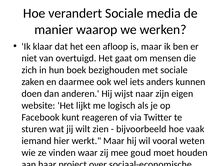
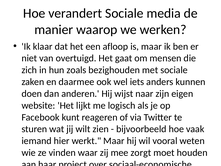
hun boek: boek -> zoals
goud: goud -> zorgt
